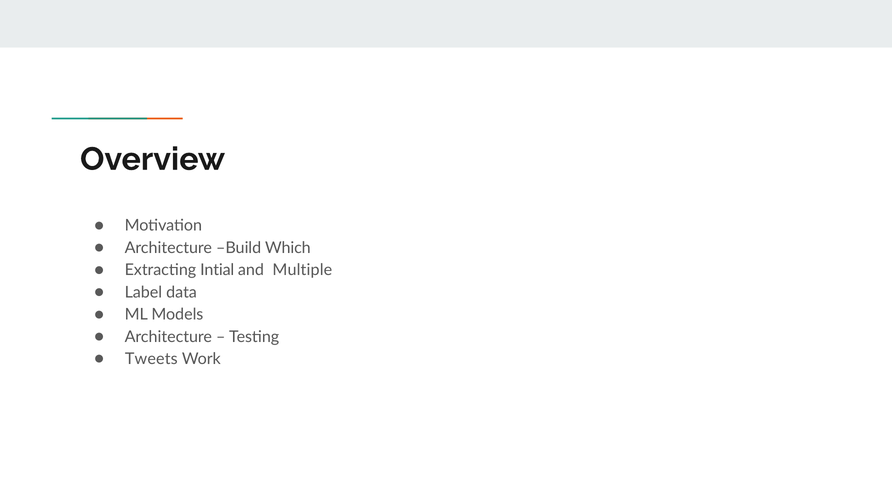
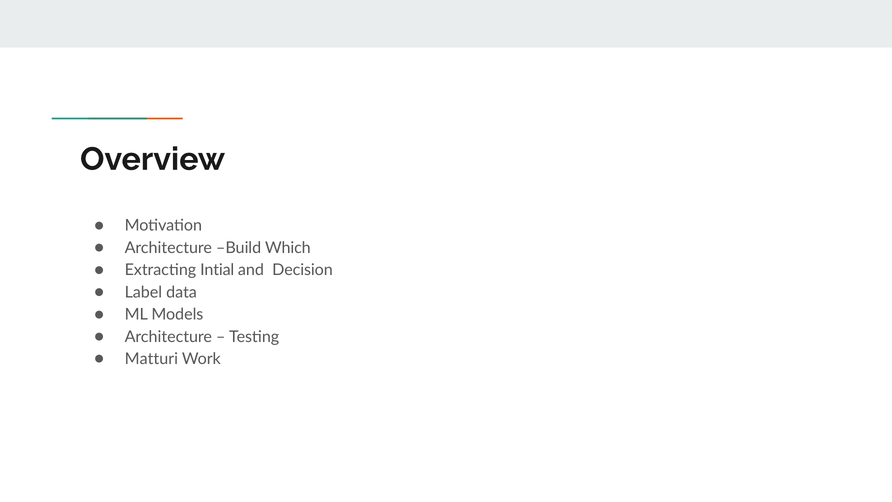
Multiple: Multiple -> Decision
Tweets: Tweets -> Matturi
